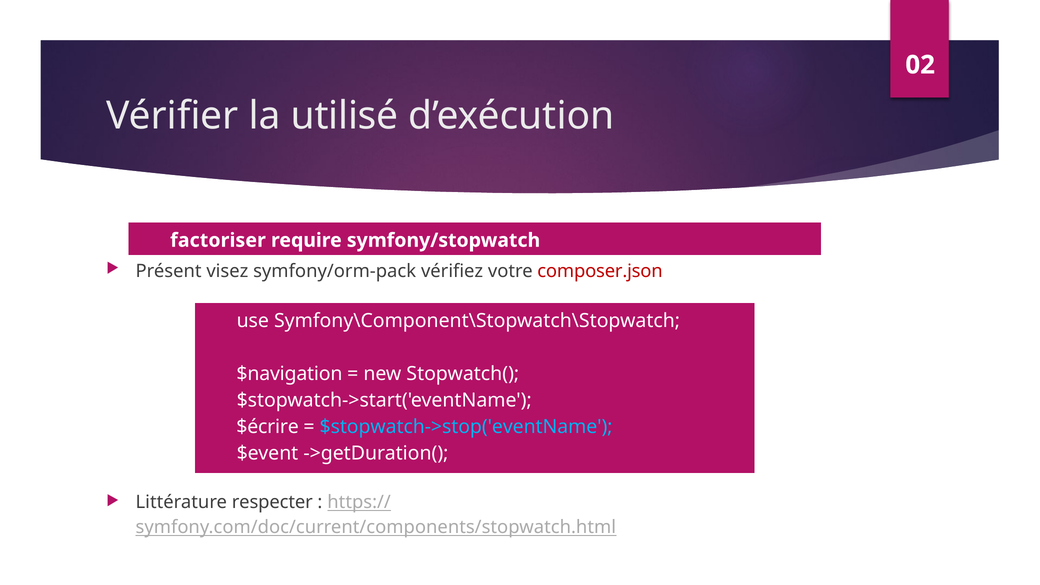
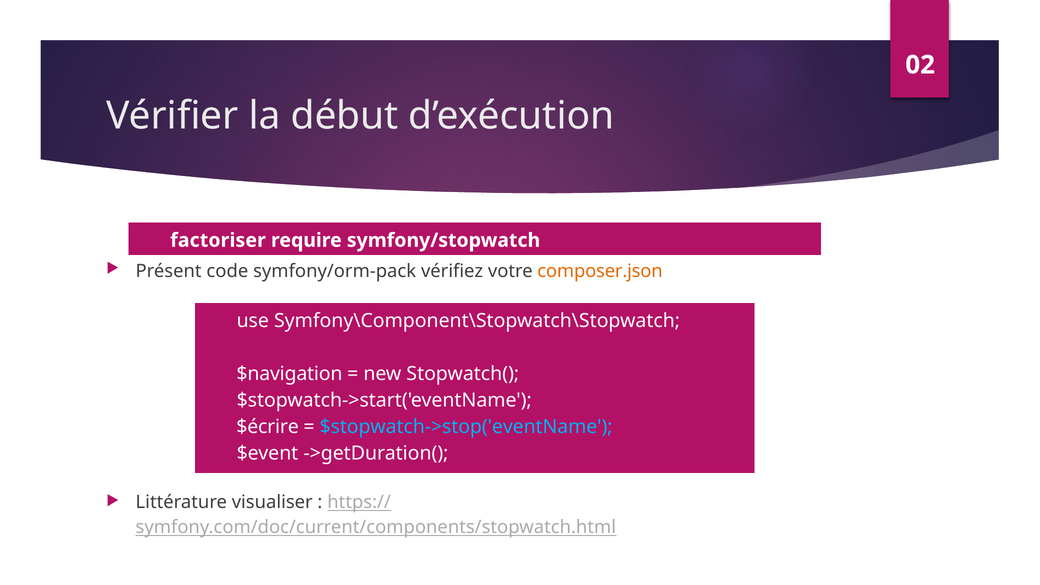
utilisé: utilisé -> début
visez: visez -> code
composer.json colour: red -> orange
respecter: respecter -> visualiser
